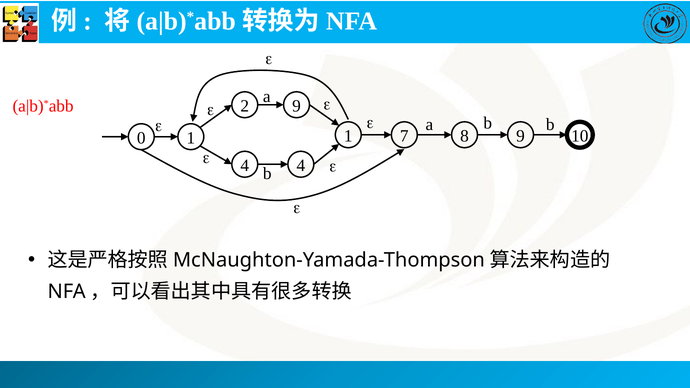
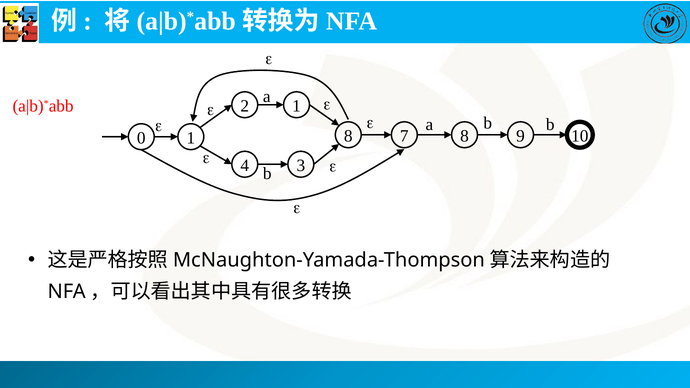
2 9: 9 -> 1
1 at (348, 136): 1 -> 8
4 4: 4 -> 3
